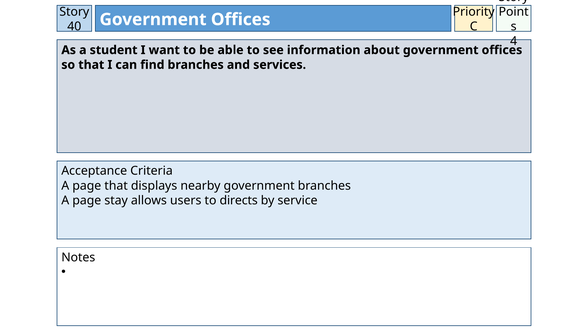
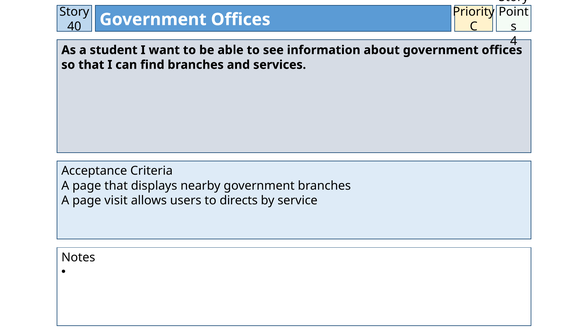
stay: stay -> visit
